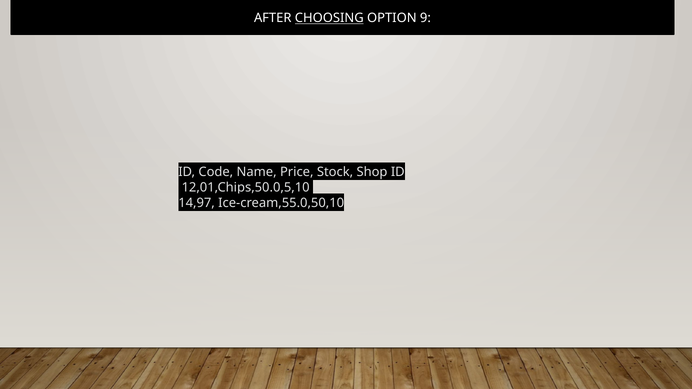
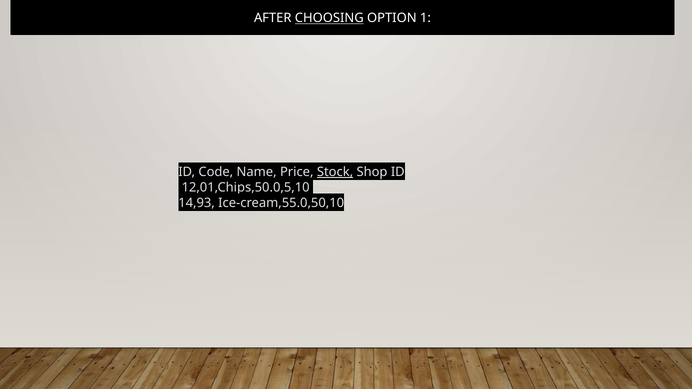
9: 9 -> 1
Stock underline: none -> present
14,97: 14,97 -> 14,93
